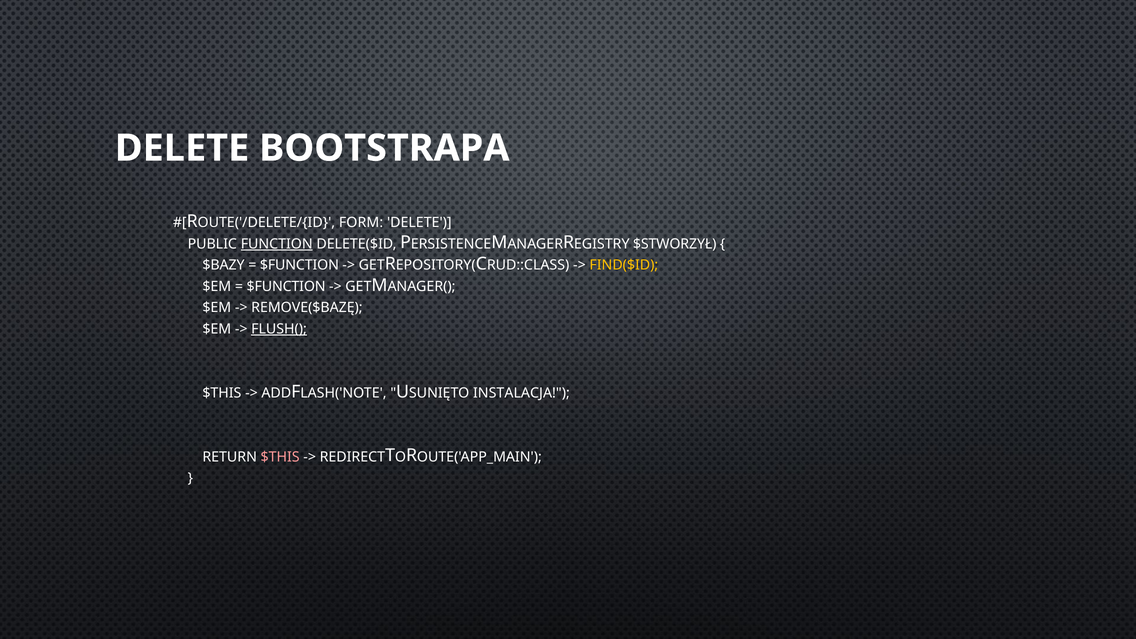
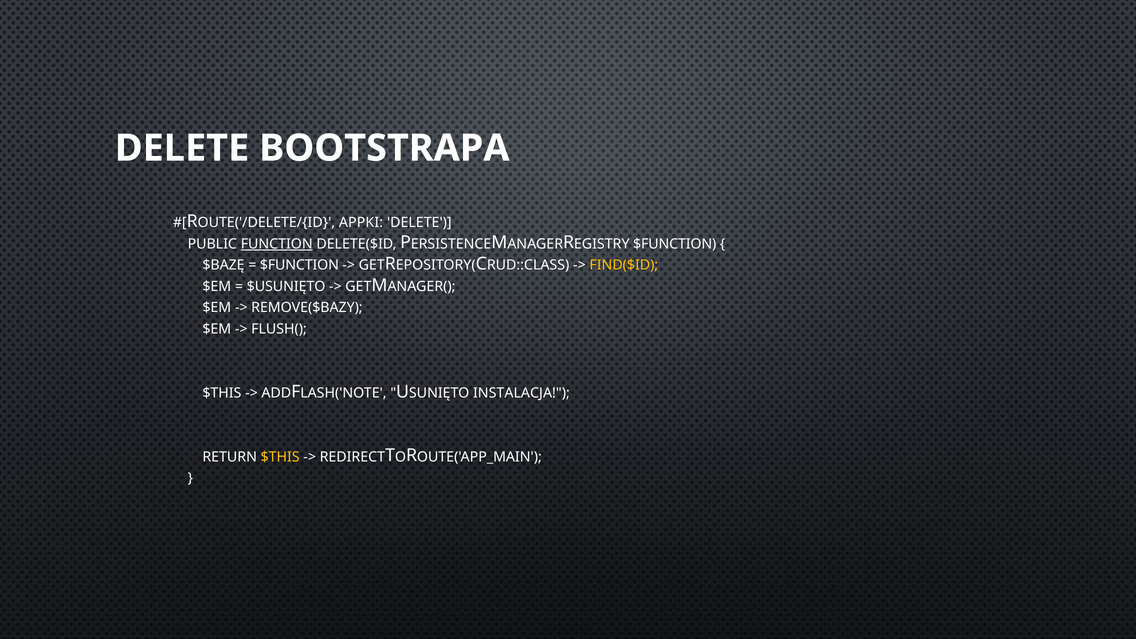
FORM: FORM -> APPKI
PERSISTENCEMANAGERREGISTRY $STWORZYŁ: $STWORZYŁ -> $FUNCTION
$BAZY: $BAZY -> $BAZĘ
$FUNCTION at (286, 286): $FUNCTION -> $USUNIĘTO
REMOVE($BAZĘ: REMOVE($BAZĘ -> REMOVE($BAZY
FLUSH( underline: present -> none
$THIS at (280, 457) colour: pink -> yellow
